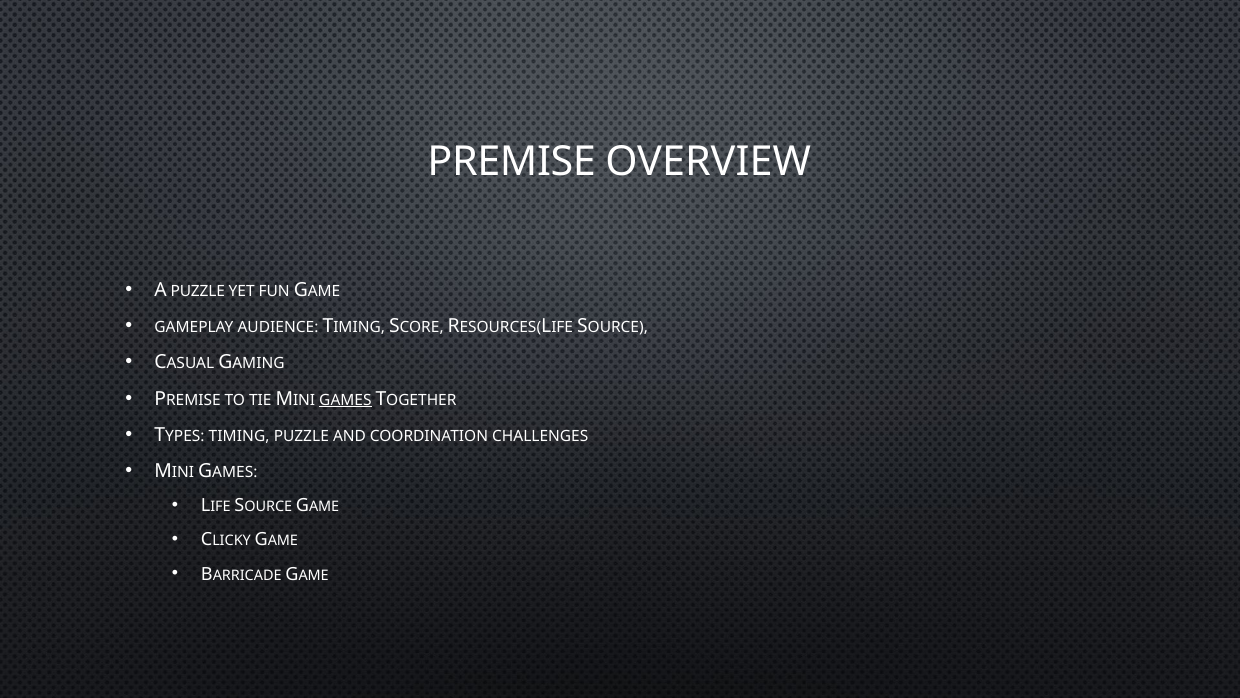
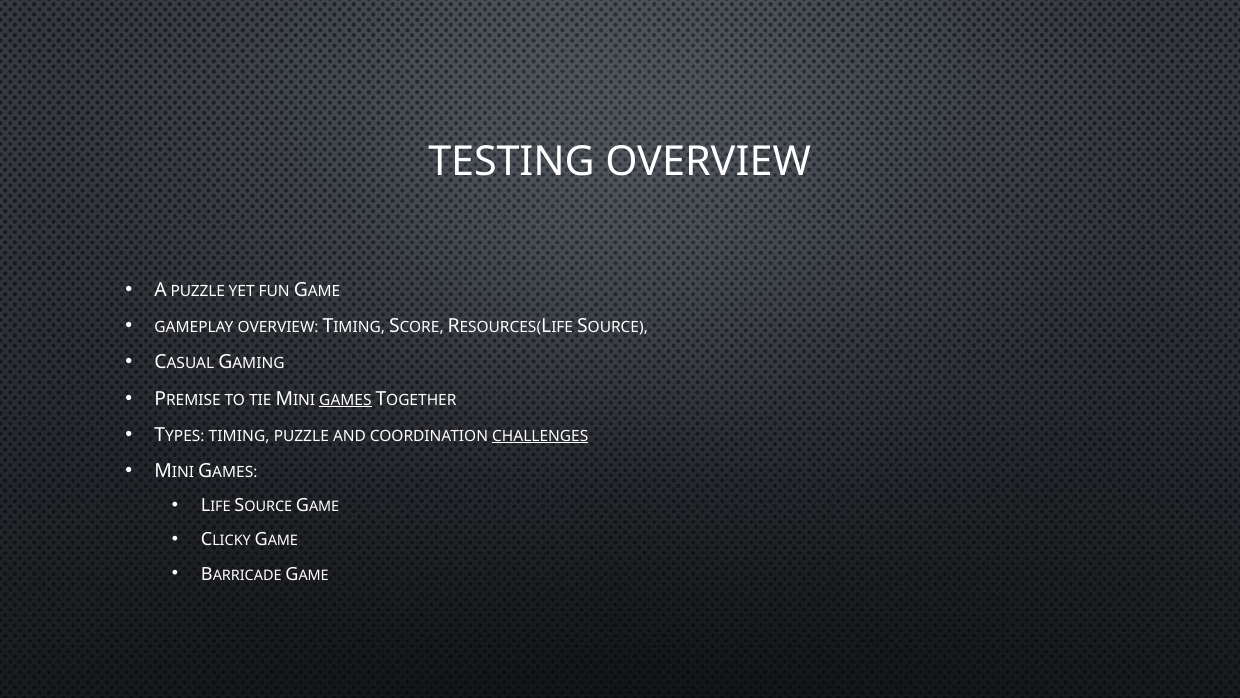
PREMISE at (512, 162): PREMISE -> TESTING
GAMEPLAY AUDIENCE: AUDIENCE -> OVERVIEW
CHALLENGES underline: none -> present
